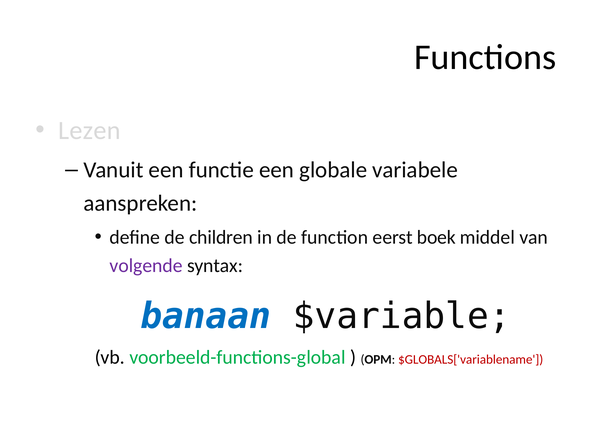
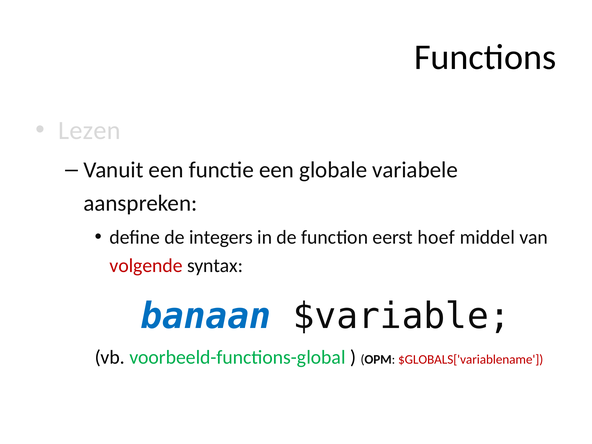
children: children -> integers
boek: boek -> hoef
volgende colour: purple -> red
